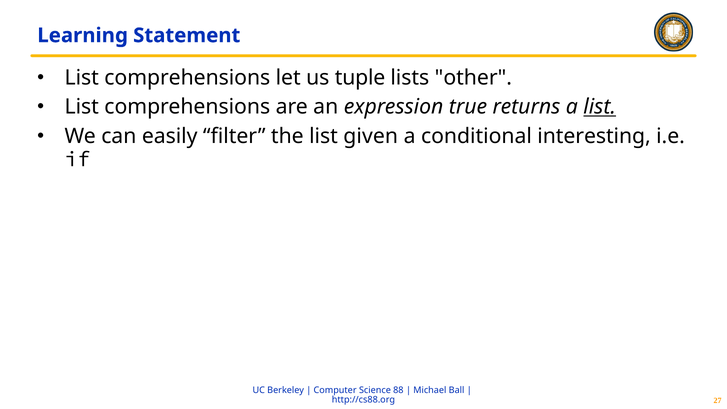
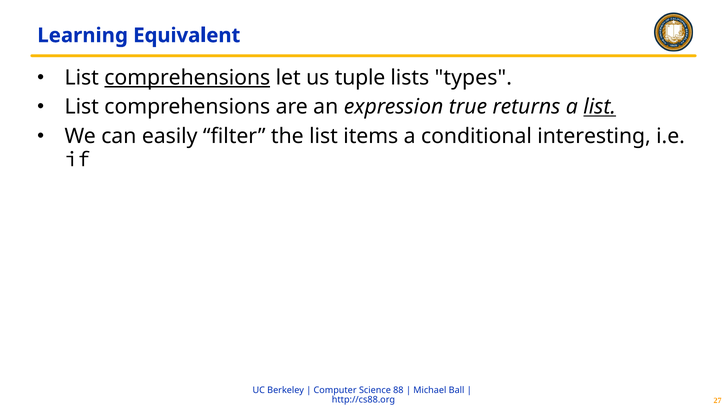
Statement: Statement -> Equivalent
comprehensions at (187, 78) underline: none -> present
other: other -> types
given: given -> items
